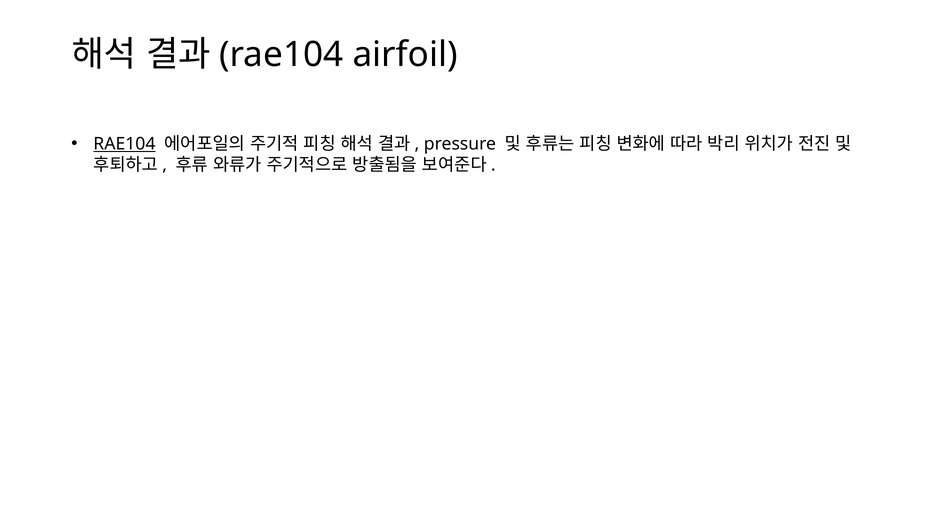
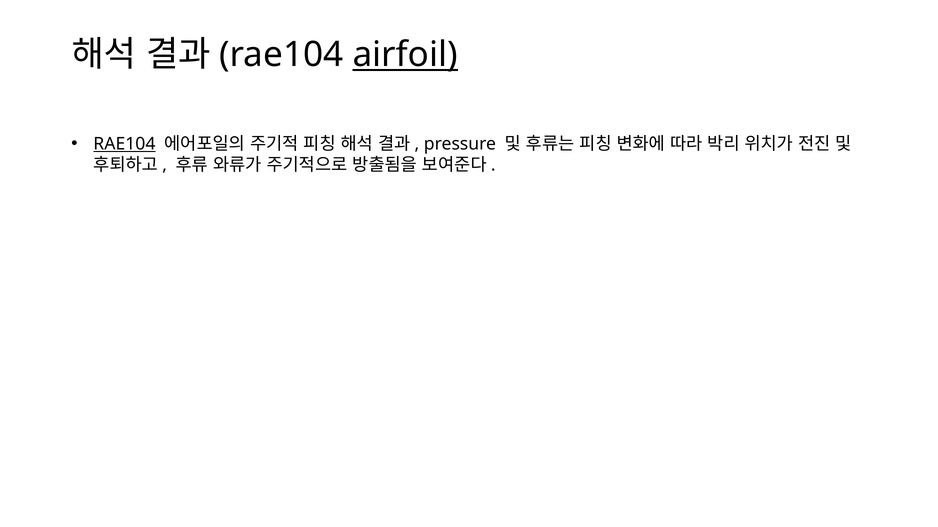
airfoil underline: none -> present
